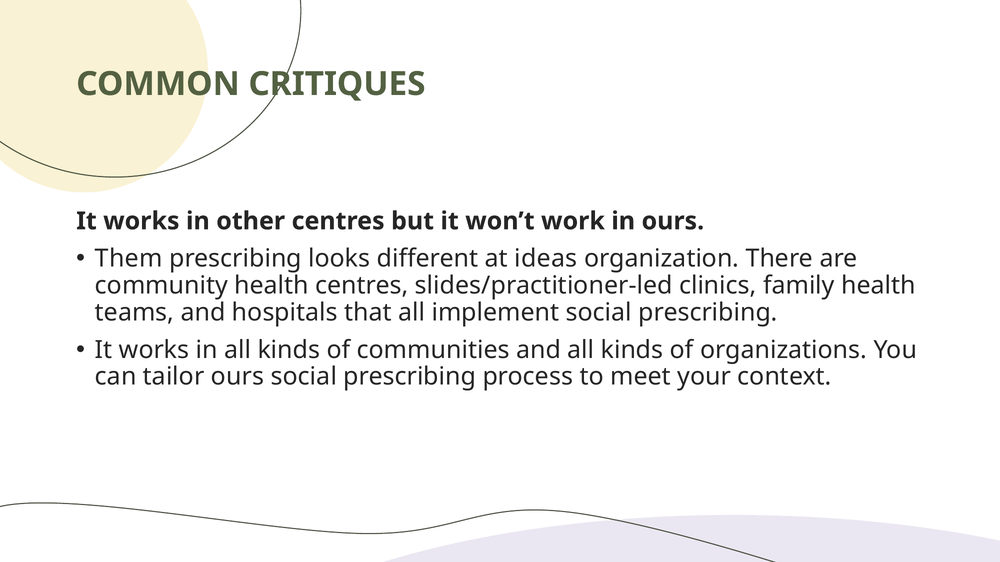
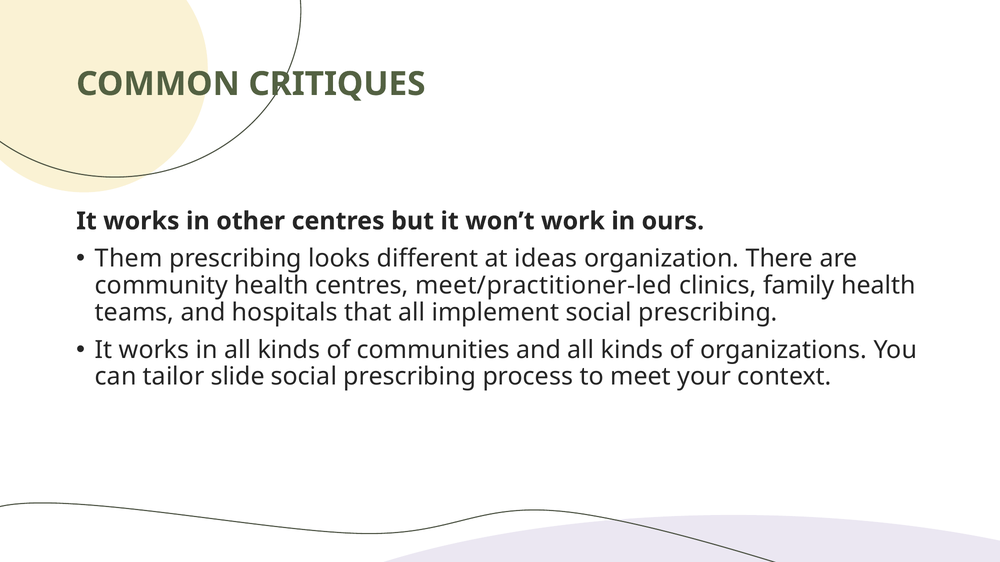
slides/practitioner-led: slides/practitioner-led -> meet/practitioner-led
tailor ours: ours -> slide
